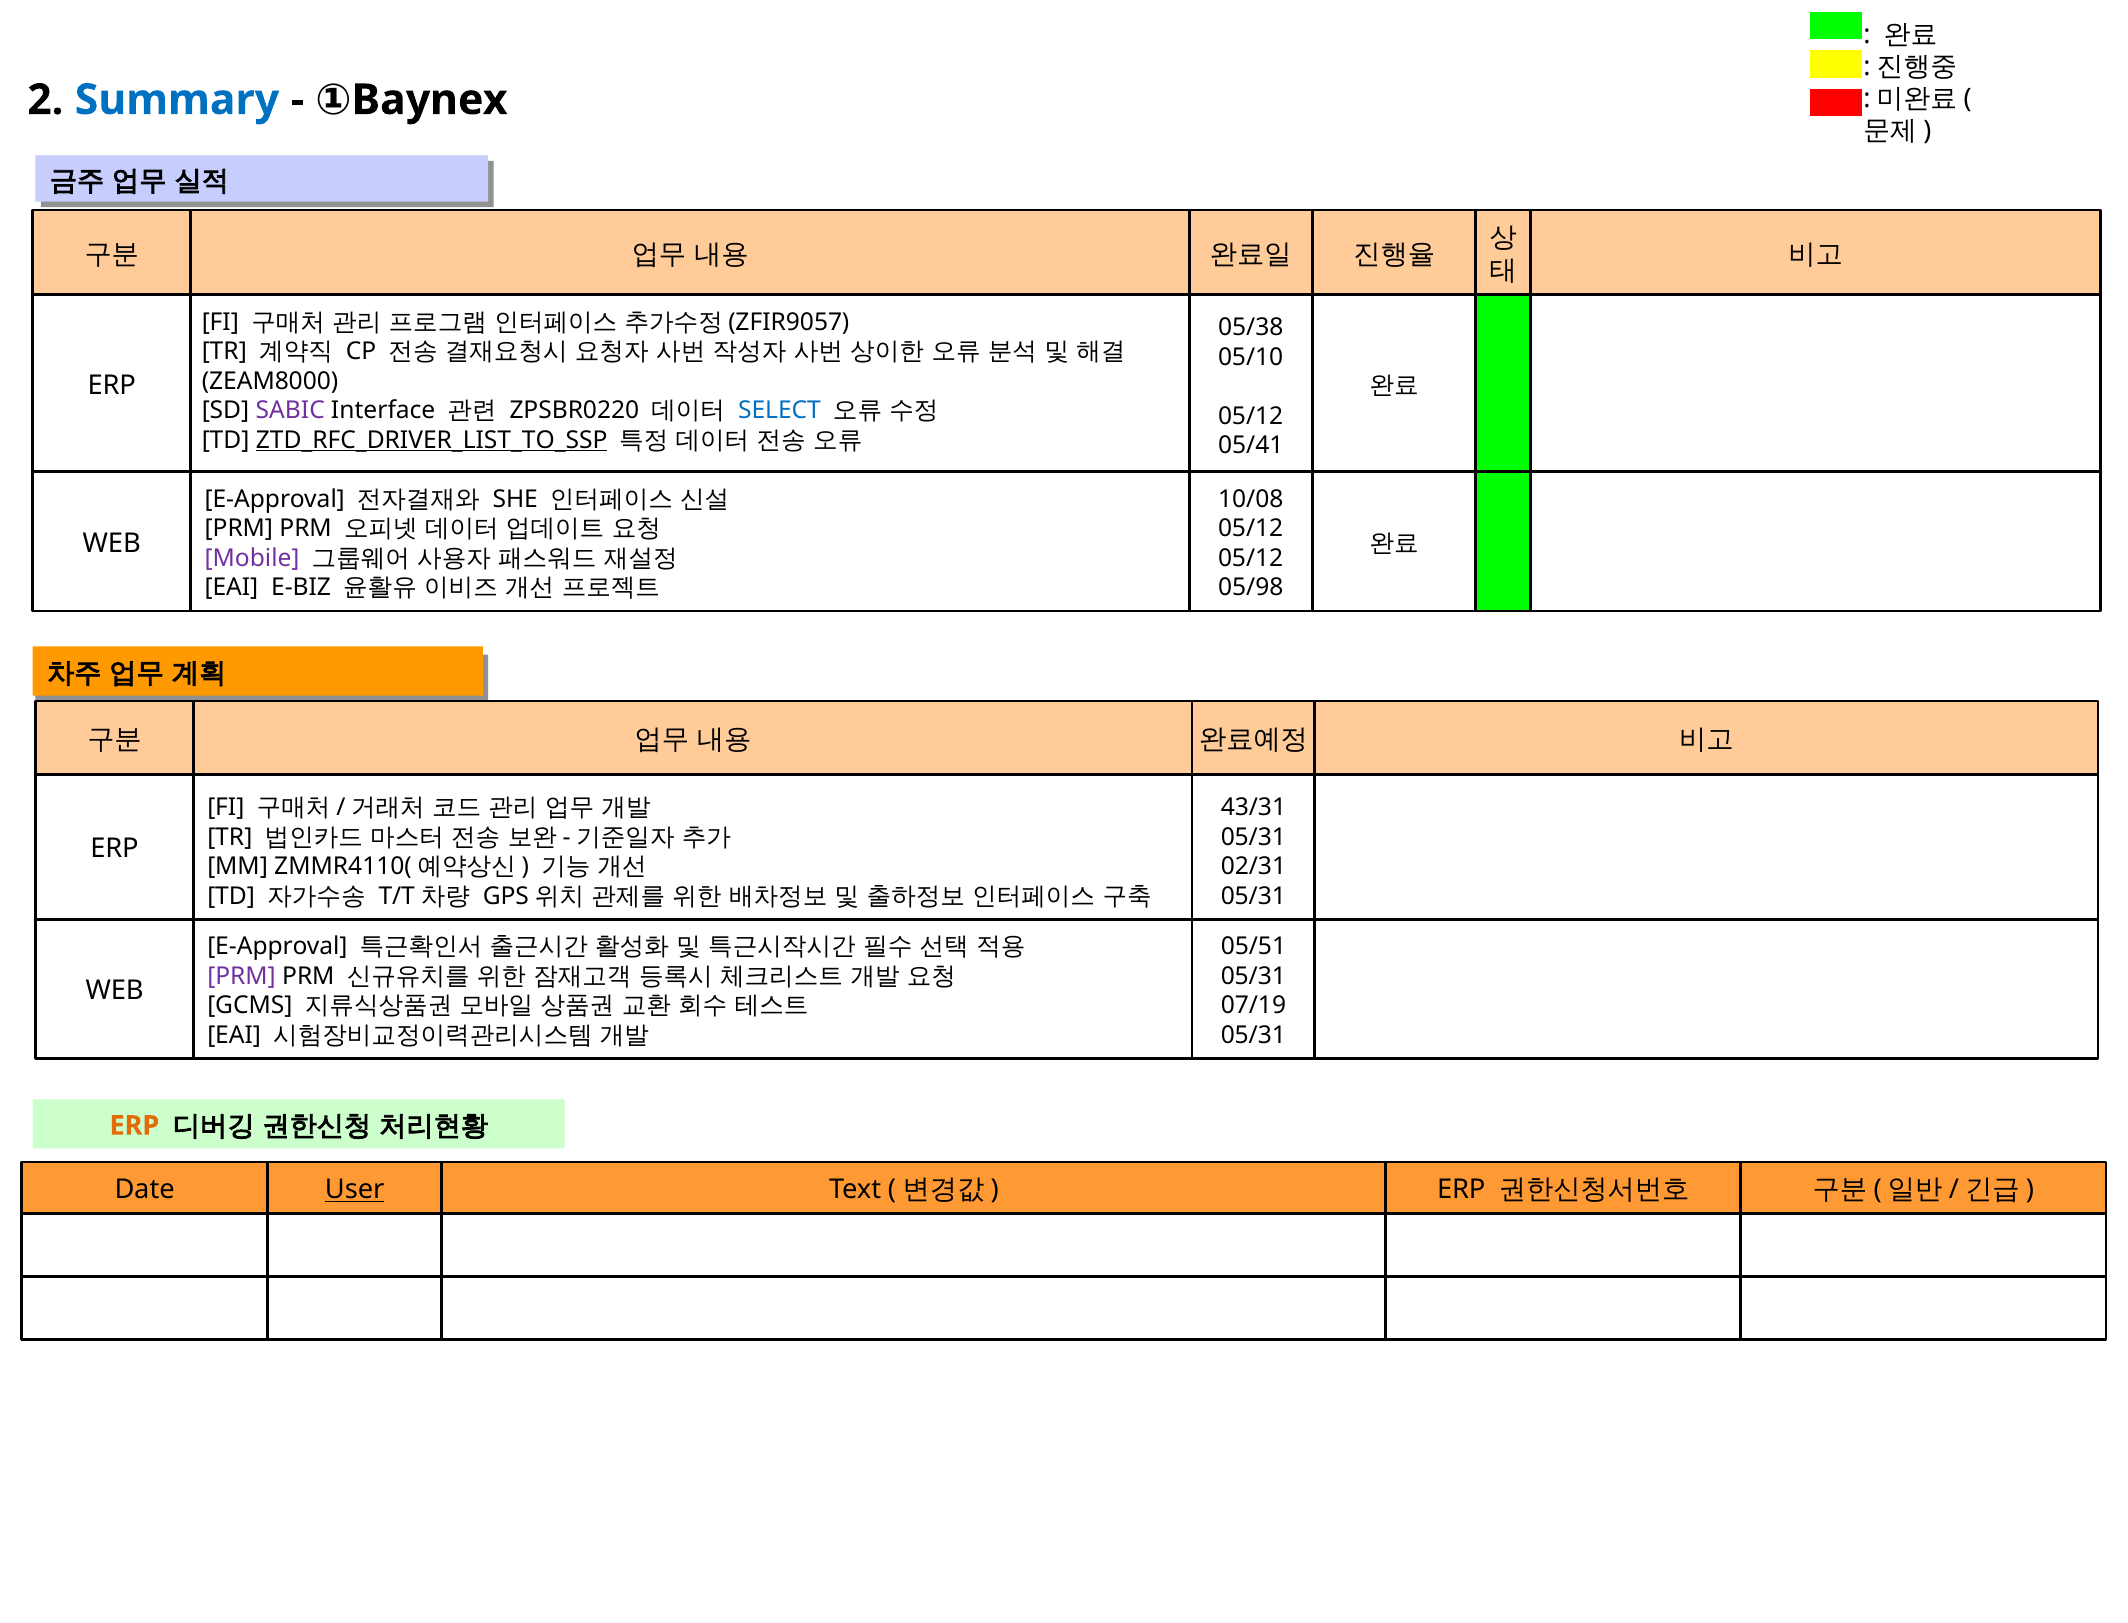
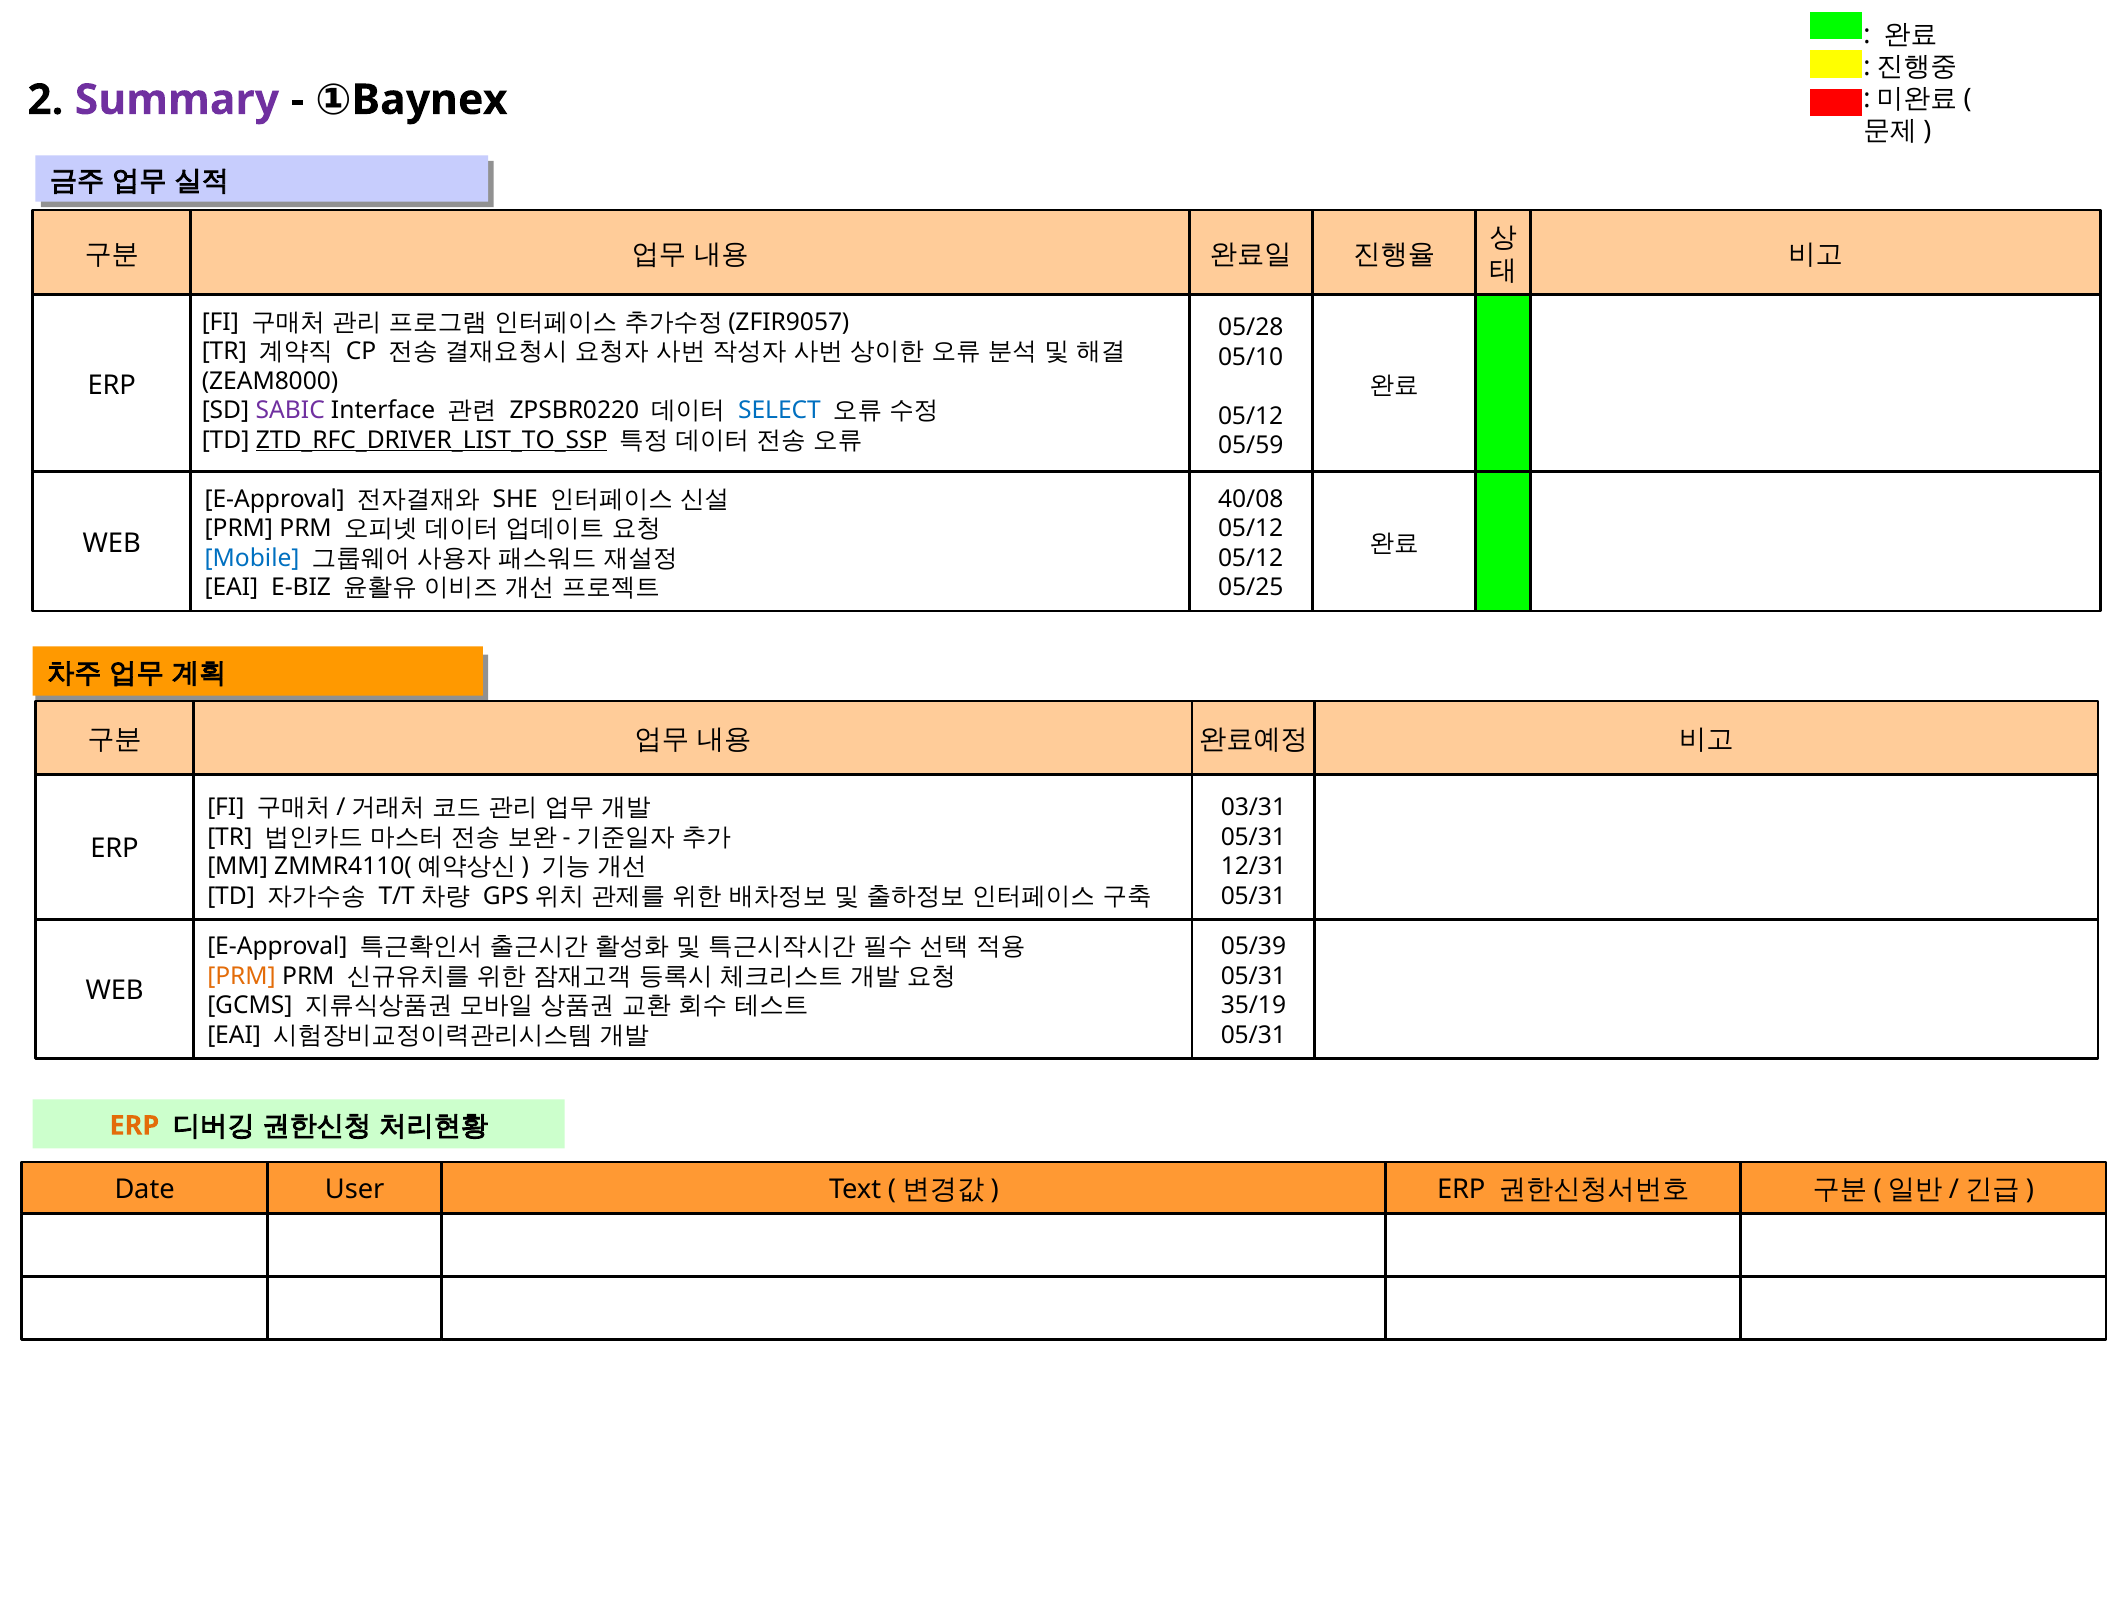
Summary colour: blue -> purple
05/38: 05/38 -> 05/28
05/41: 05/41 -> 05/59
10/08: 10/08 -> 40/08
Mobile colour: purple -> blue
05/98: 05/98 -> 05/25
43/31: 43/31 -> 03/31
02/31: 02/31 -> 12/31
05/51: 05/51 -> 05/39
PRM at (242, 976) colour: purple -> orange
07/19: 07/19 -> 35/19
User underline: present -> none
